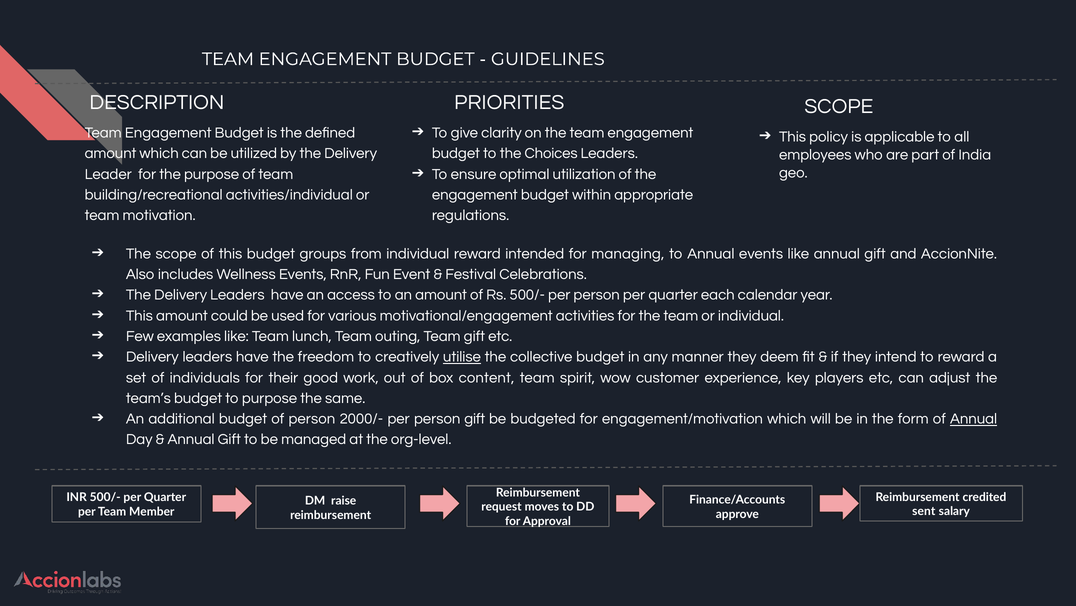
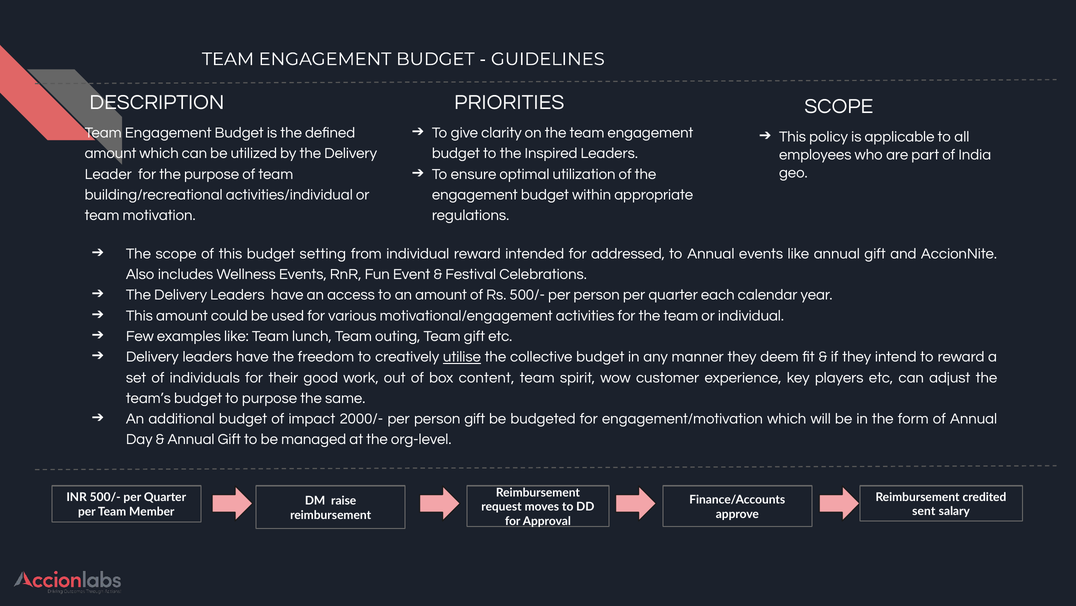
Choices: Choices -> Inspired
groups: groups -> setting
managing: managing -> addressed
of person: person -> impact
Annual at (974, 418) underline: present -> none
